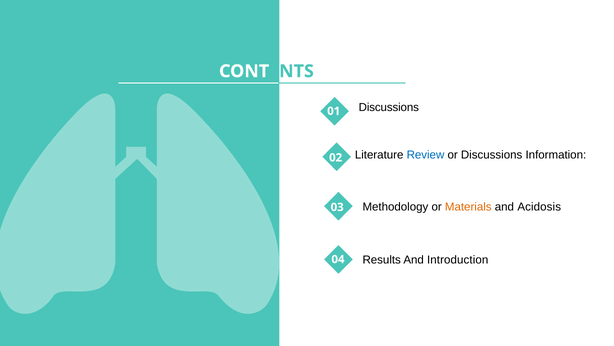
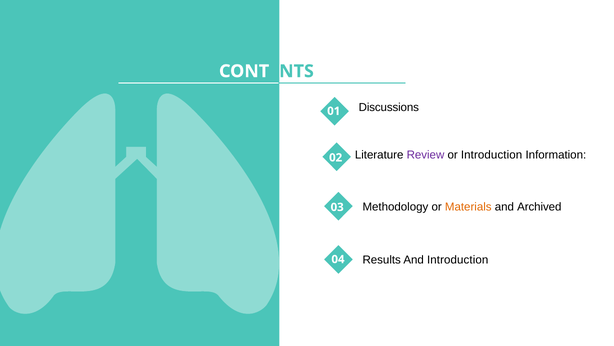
Review colour: blue -> purple
or Discussions: Discussions -> Introduction
Acidosis: Acidosis -> Archived
